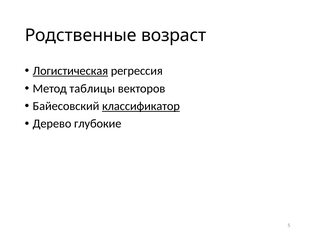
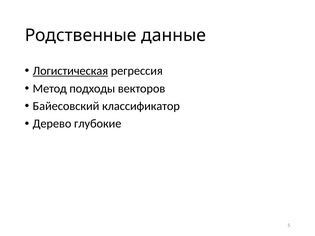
возраст: возраст -> данные
таблицы: таблицы -> подходы
классификатор underline: present -> none
